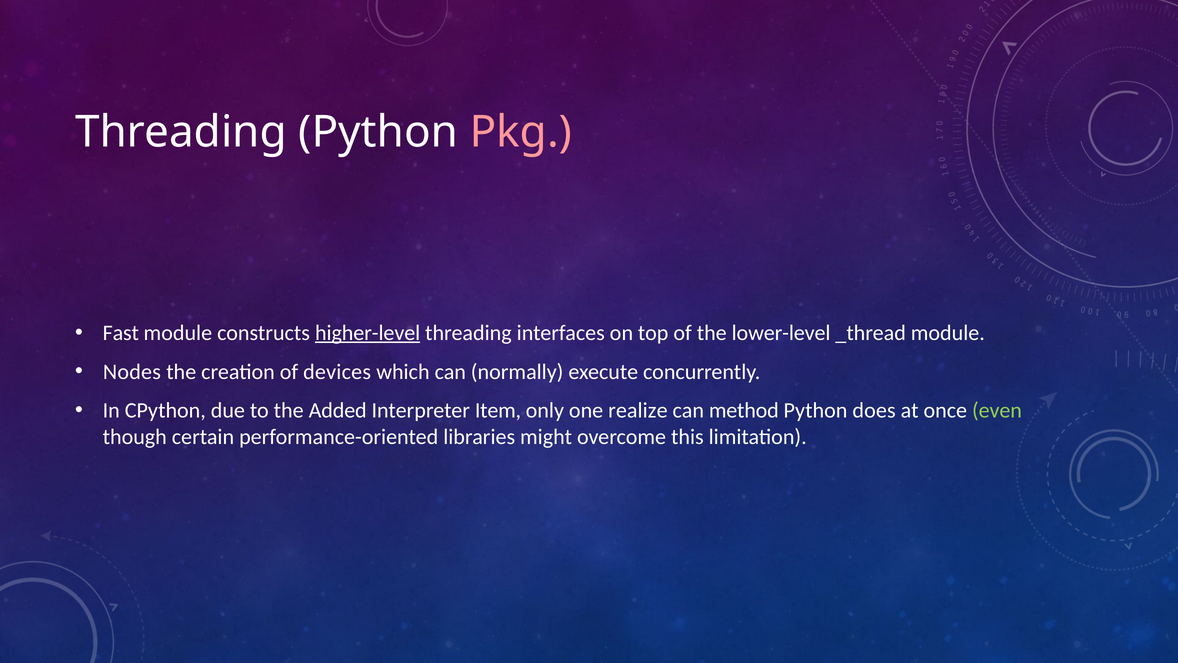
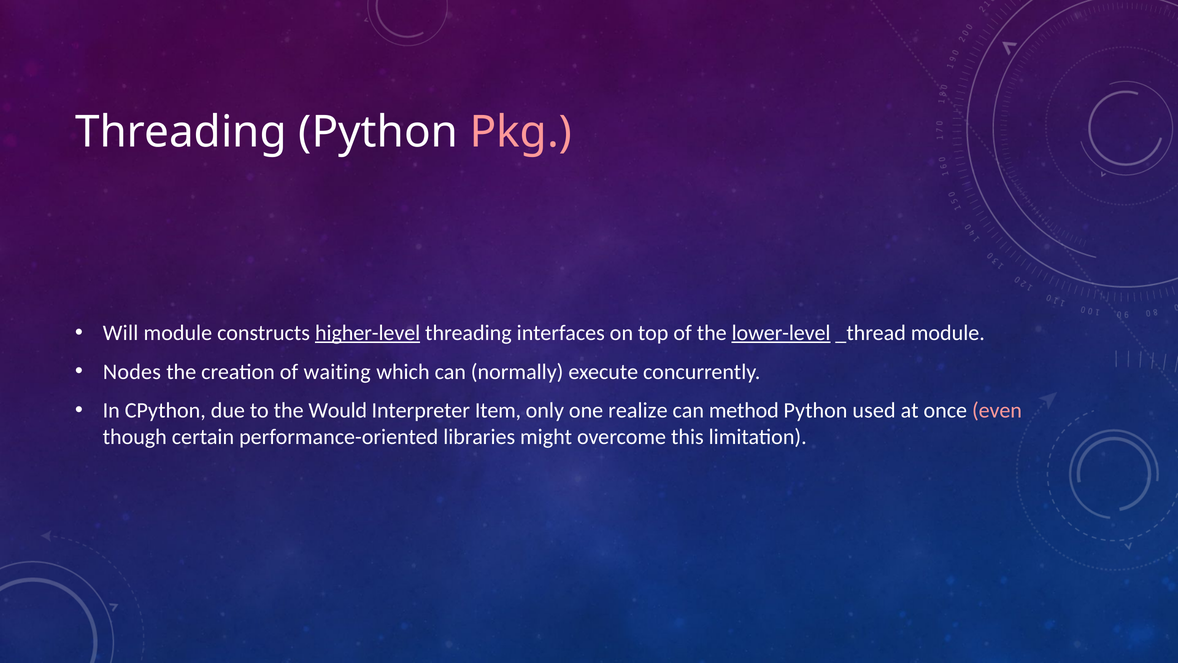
Fast: Fast -> Will
lower-level underline: none -> present
devices: devices -> waiting
Added: Added -> Would
does: does -> used
even colour: light green -> pink
